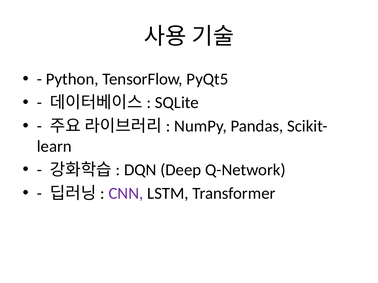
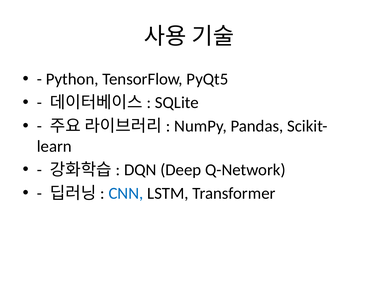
CNN colour: purple -> blue
